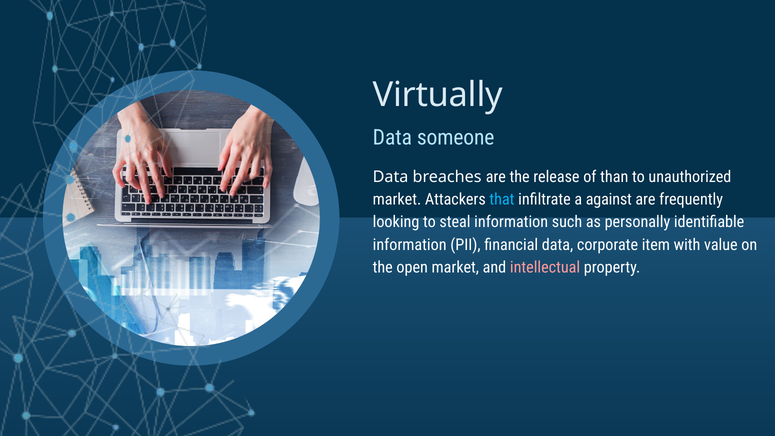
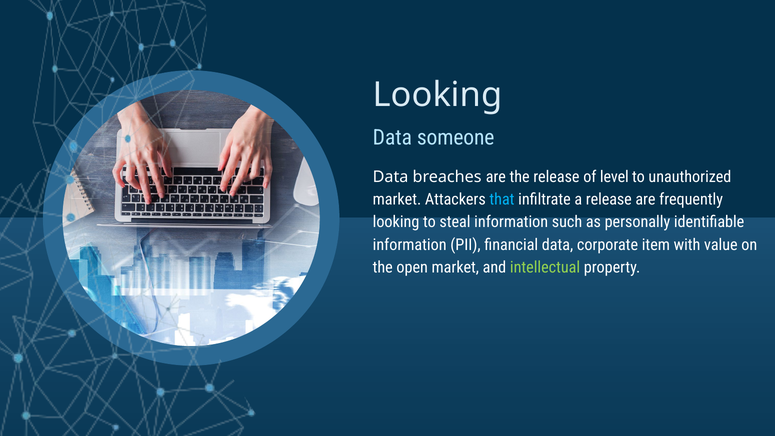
Virtually at (438, 95): Virtually -> Looking
than: than -> level
a against: against -> release
intellectual colour: pink -> light green
